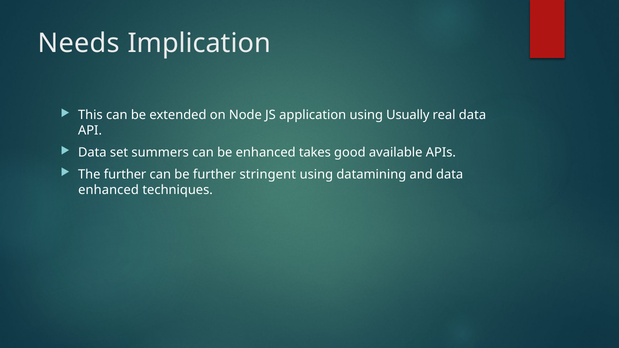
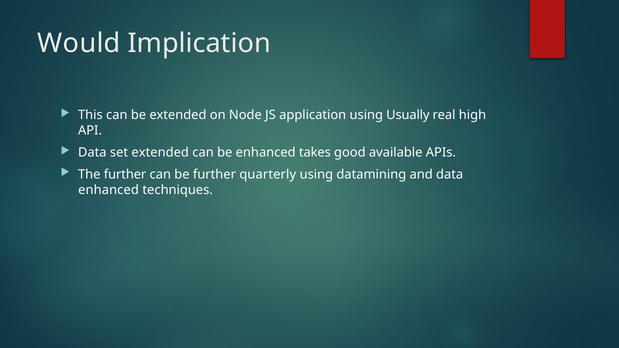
Needs: Needs -> Would
real data: data -> high
set summers: summers -> extended
stringent: stringent -> quarterly
